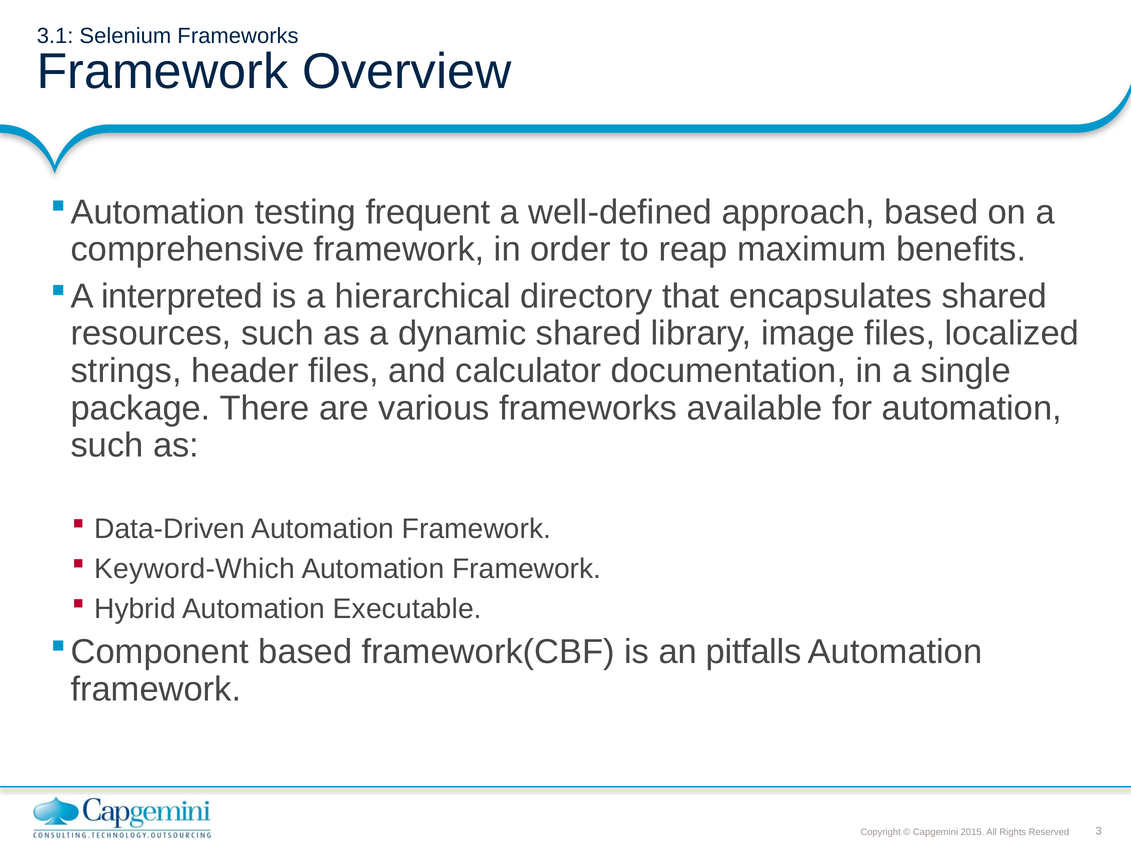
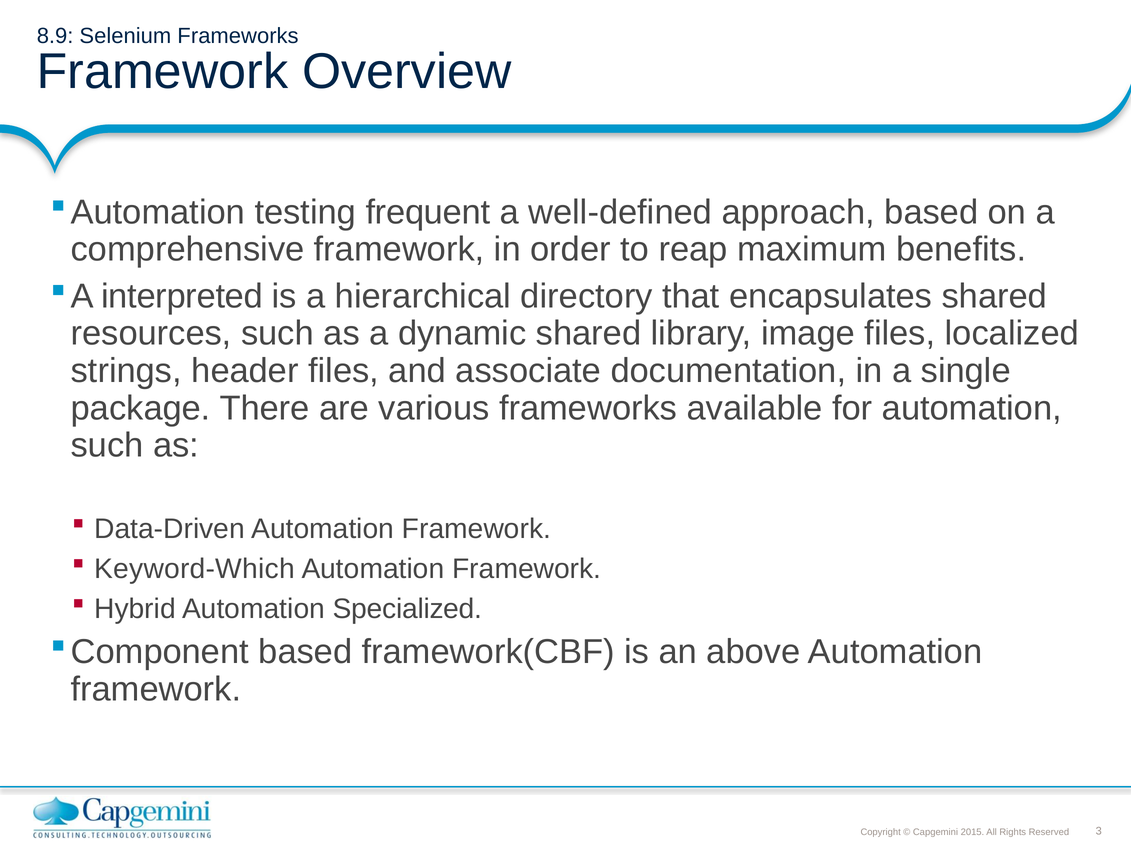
3.1: 3.1 -> 8.9
calculator: calculator -> associate
Executable: Executable -> Specialized
pitfalls: pitfalls -> above
